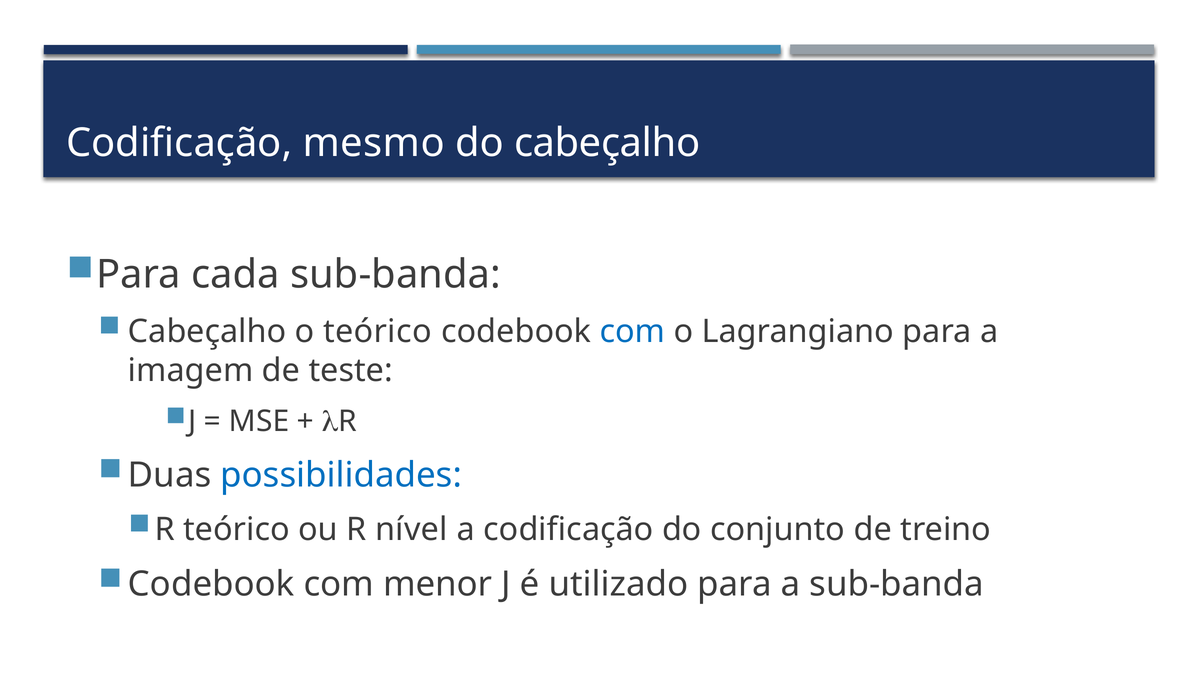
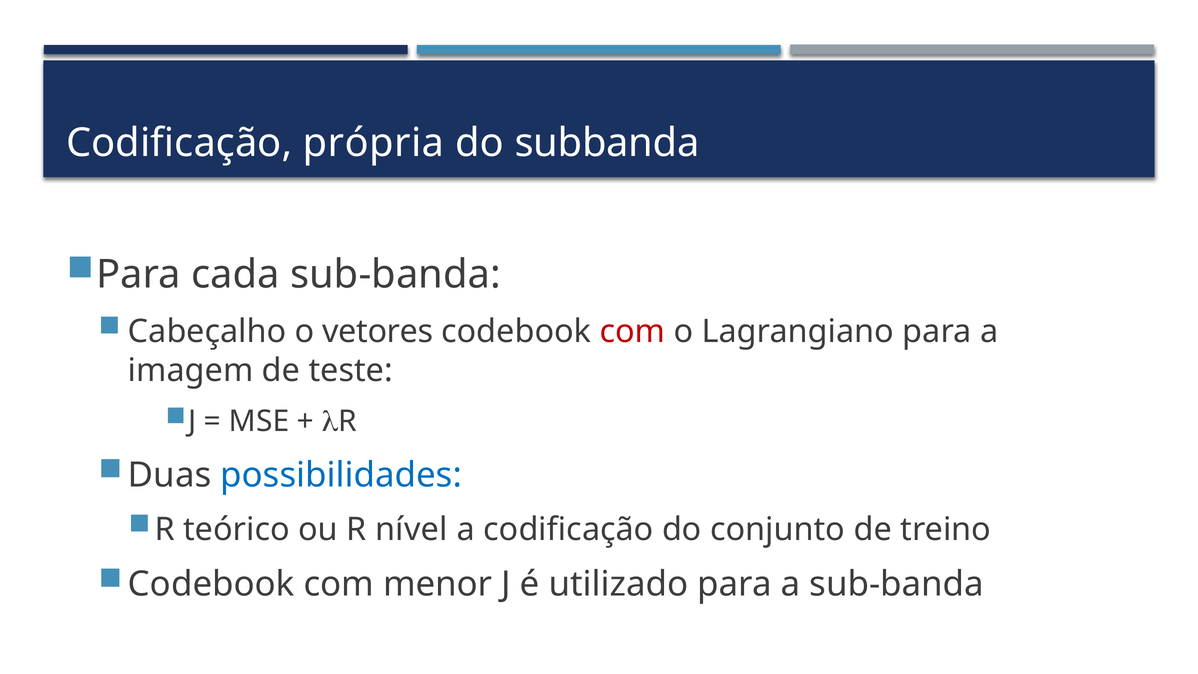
mesmo: mesmo -> própria
do cabeçalho: cabeçalho -> subbanda
o teórico: teórico -> vetores
com at (632, 332) colour: blue -> red
